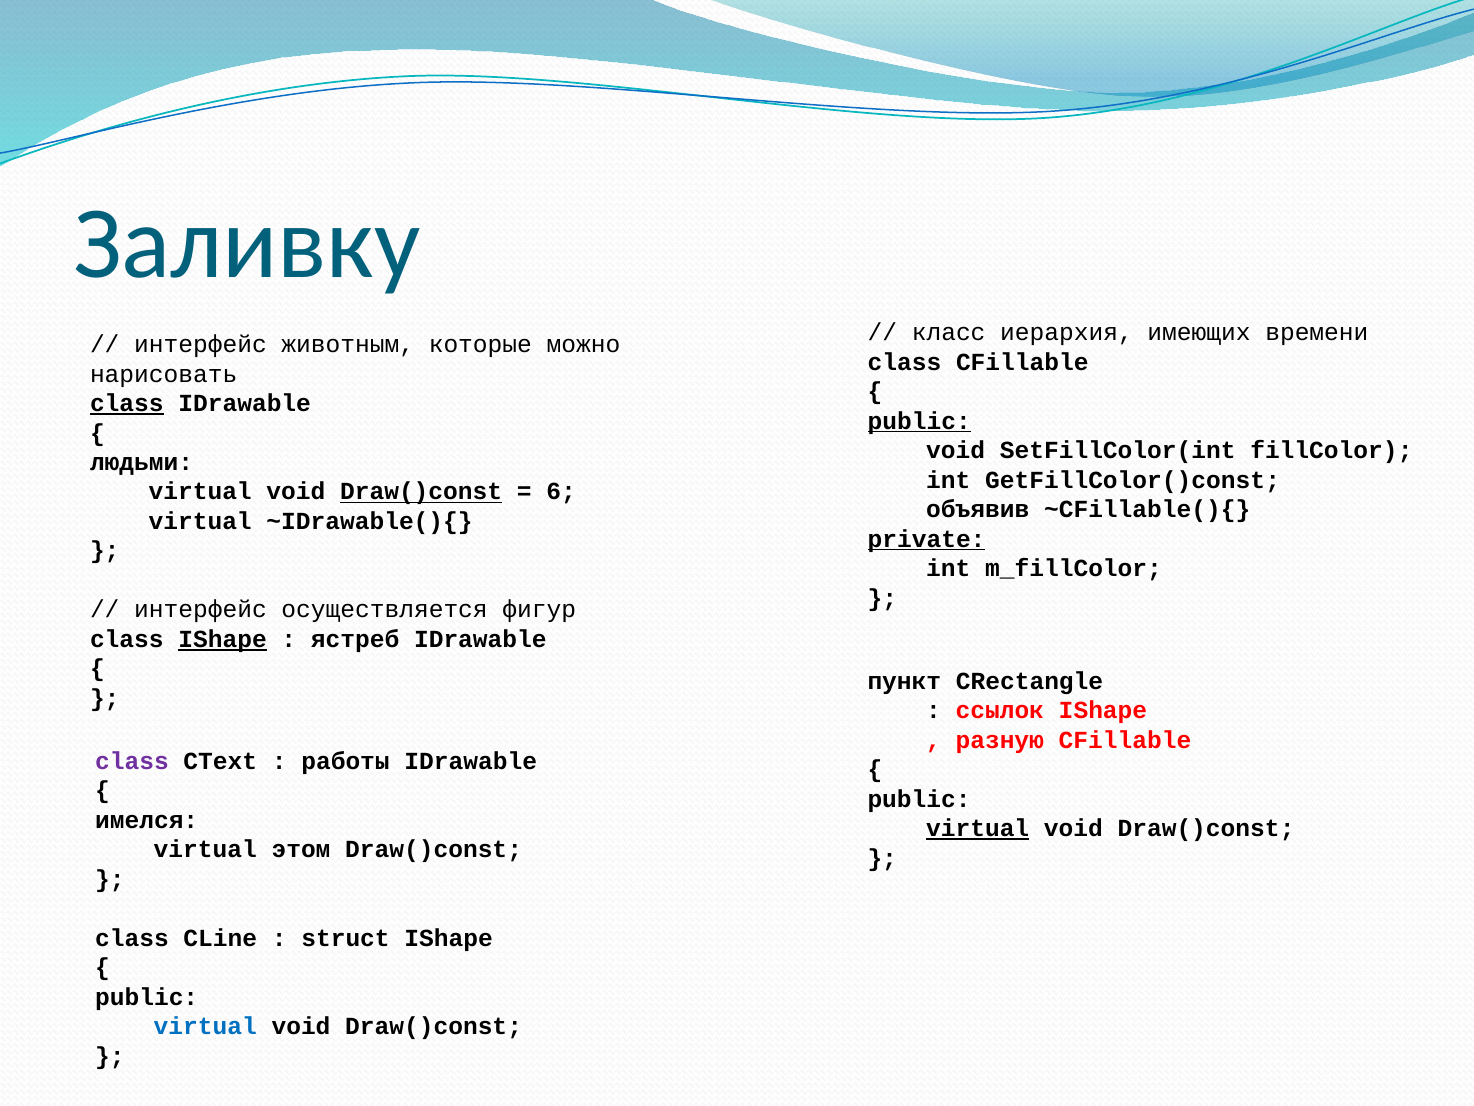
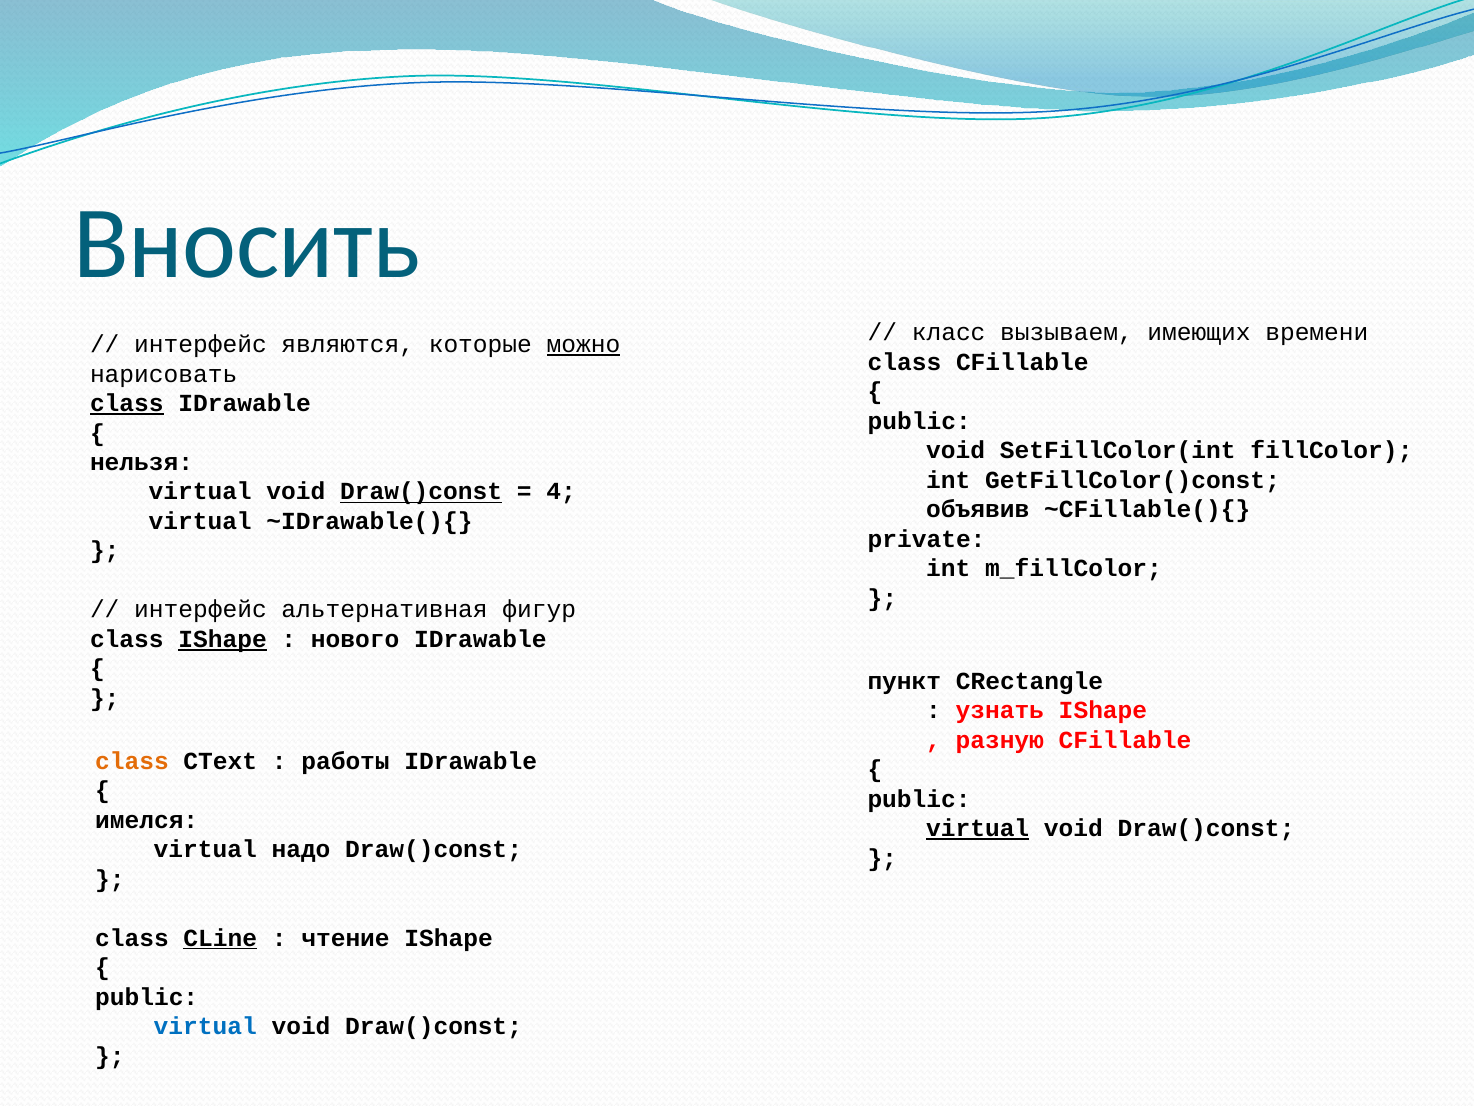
Заливку: Заливку -> Вносить
иерархия: иерархия -> вызываем
животным: животным -> являются
можно underline: none -> present
public at (919, 421) underline: present -> none
людьми: людьми -> нельзя
6: 6 -> 4
private underline: present -> none
осуществляется: осуществляется -> альтернативная
ястреб: ястреб -> нового
ссылок: ссылок -> узнать
class at (132, 761) colour: purple -> orange
этом: этом -> надо
CLine underline: none -> present
struct: struct -> чтение
